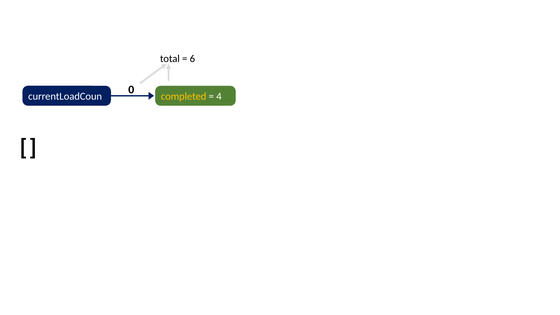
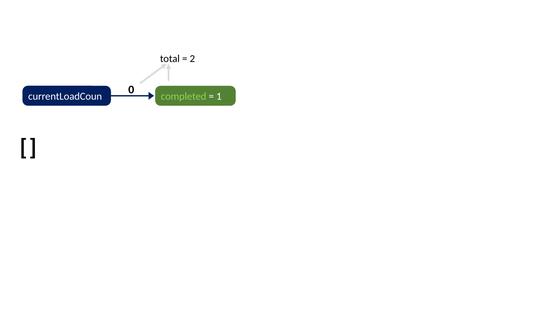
6: 6 -> 2
completed colour: yellow -> light green
4: 4 -> 1
